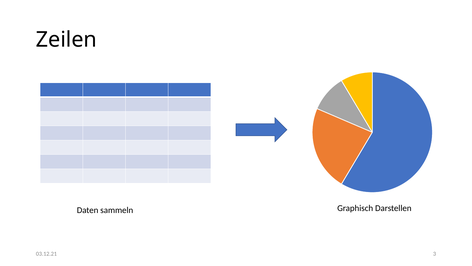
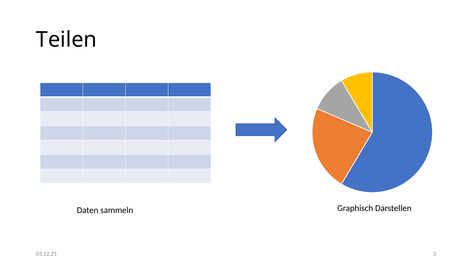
Zeilen: Zeilen -> Teilen
